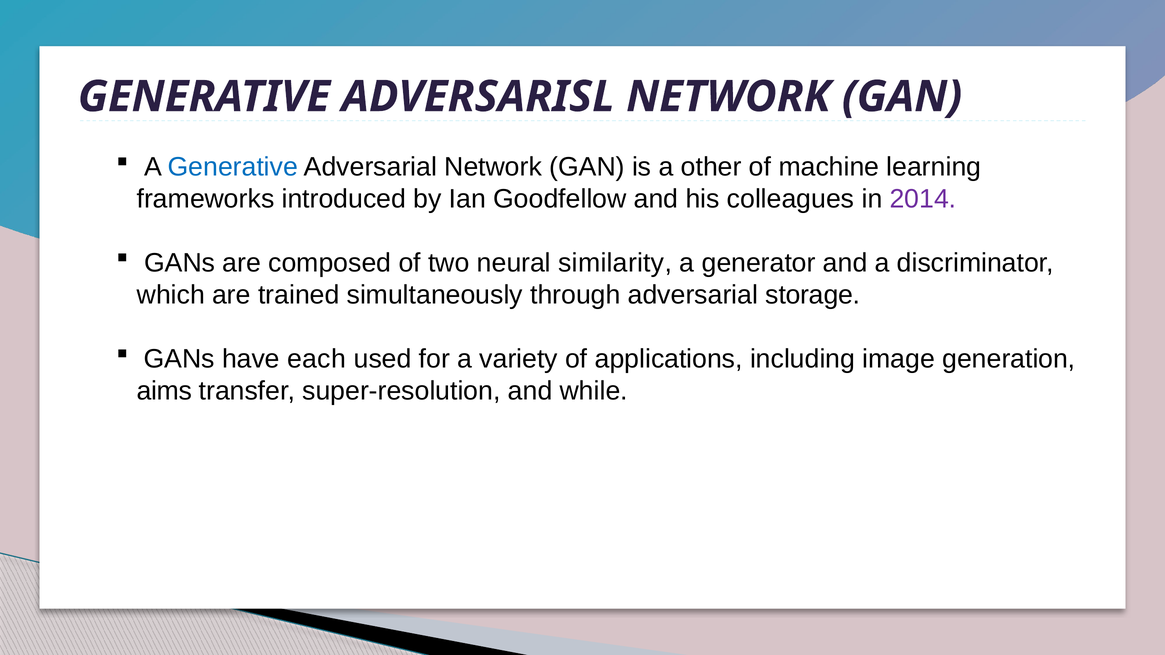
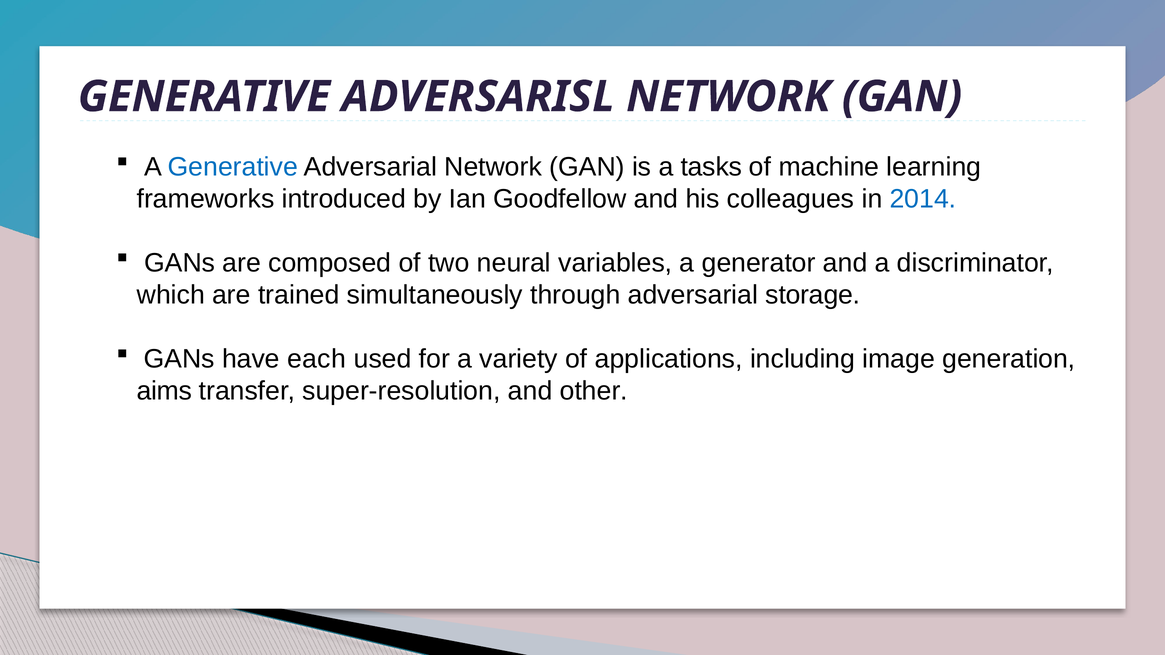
other: other -> tasks
2014 colour: purple -> blue
similarity: similarity -> variables
while: while -> other
